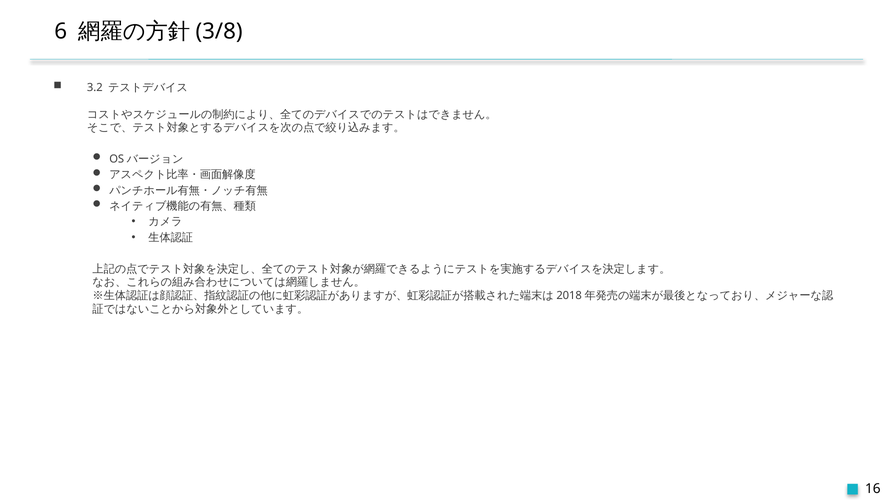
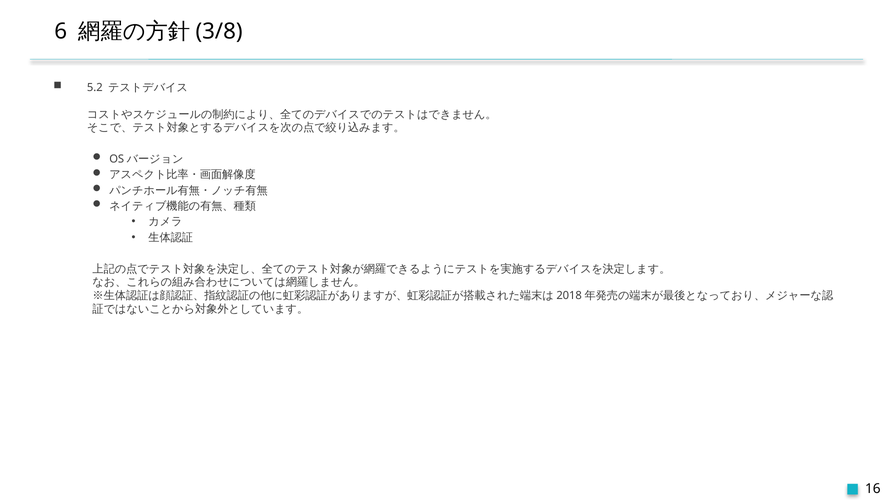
3.2: 3.2 -> 5.2
